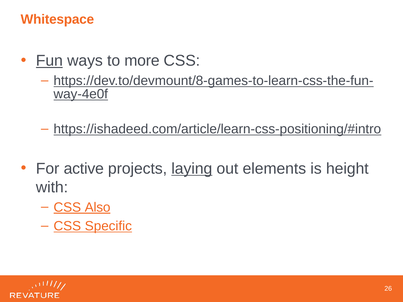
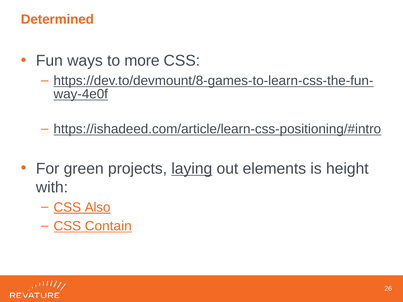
Whitespace: Whitespace -> Determined
Fun underline: present -> none
active: active -> green
Specific: Specific -> Contain
